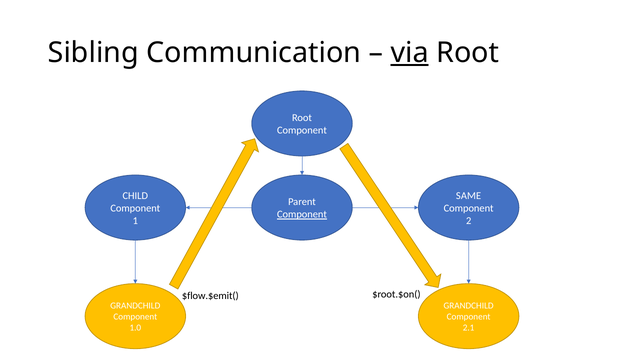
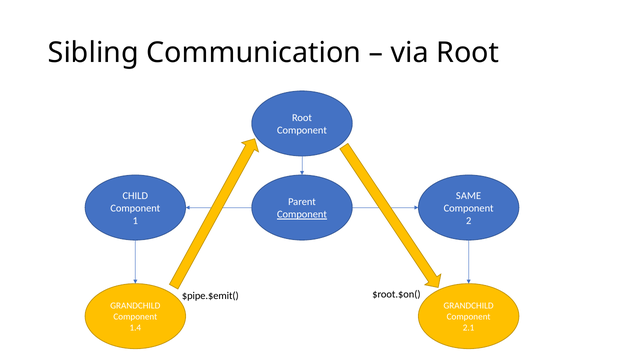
via underline: present -> none
$flow.$emit(: $flow.$emit( -> $pipe.$emit(
1.0: 1.0 -> 1.4
